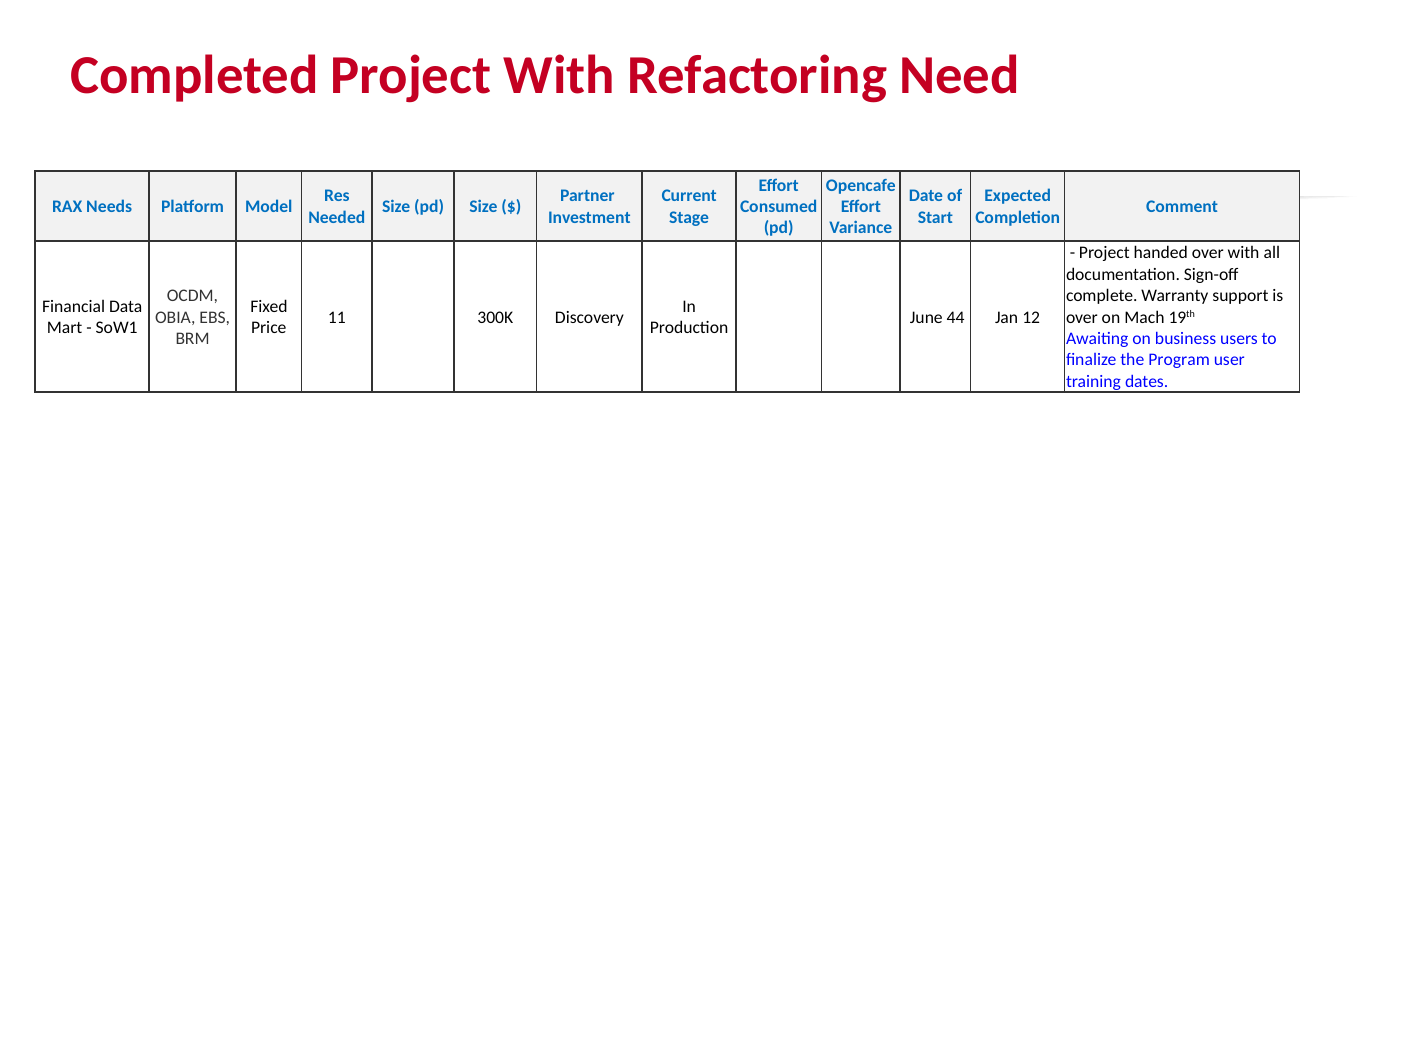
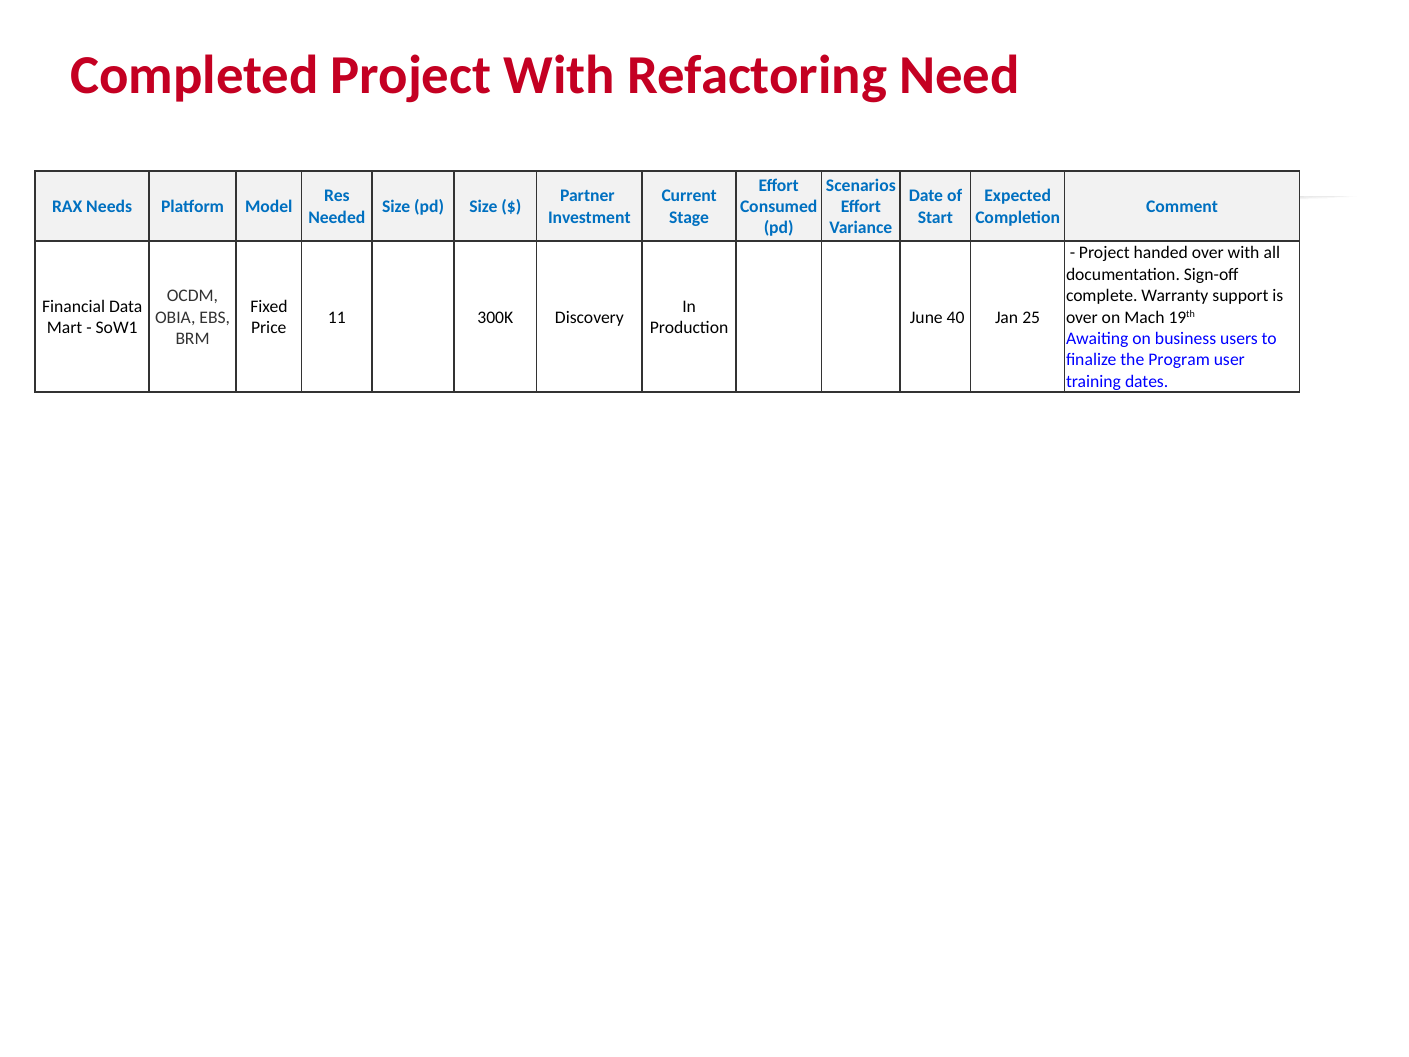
Opencafe: Opencafe -> Scenarios
44: 44 -> 40
12: 12 -> 25
